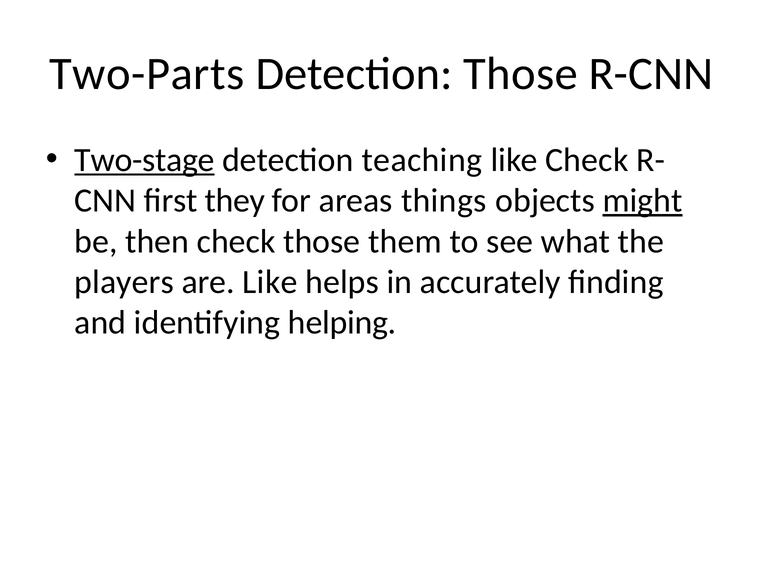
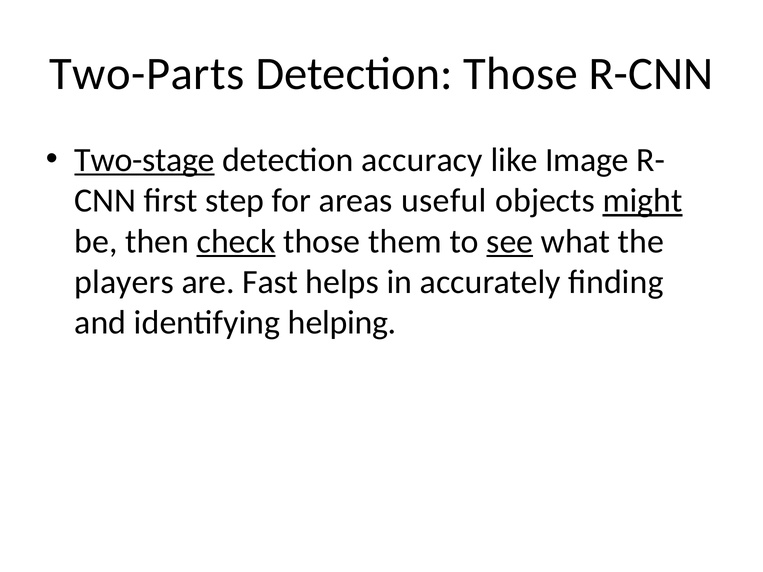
teaching: teaching -> accuracy
like Check: Check -> Image
they: they -> step
things: things -> useful
check at (236, 241) underline: none -> present
see underline: none -> present
are Like: Like -> Fast
